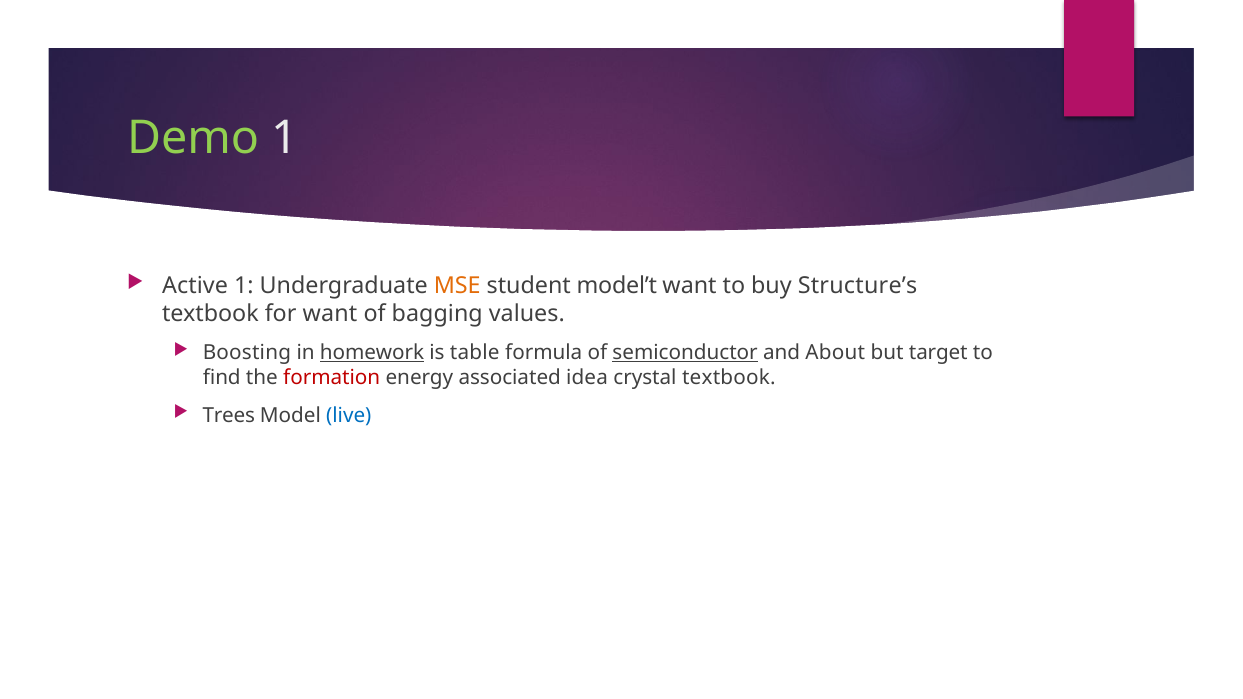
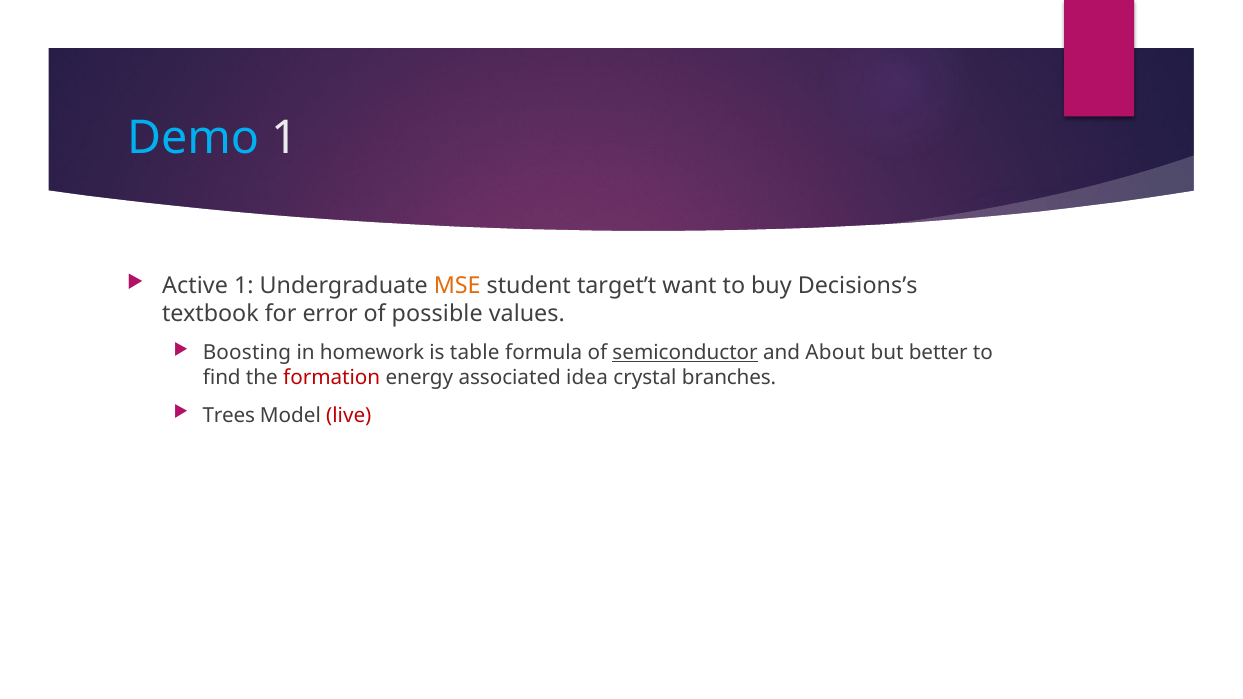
Demo colour: light green -> light blue
model’t: model’t -> target’t
Structure’s: Structure’s -> Decisions’s
for want: want -> error
bagging: bagging -> possible
homework underline: present -> none
target: target -> better
crystal textbook: textbook -> branches
live colour: blue -> red
